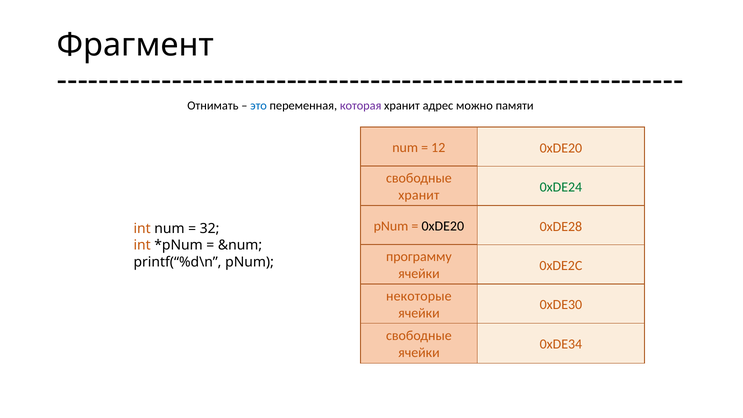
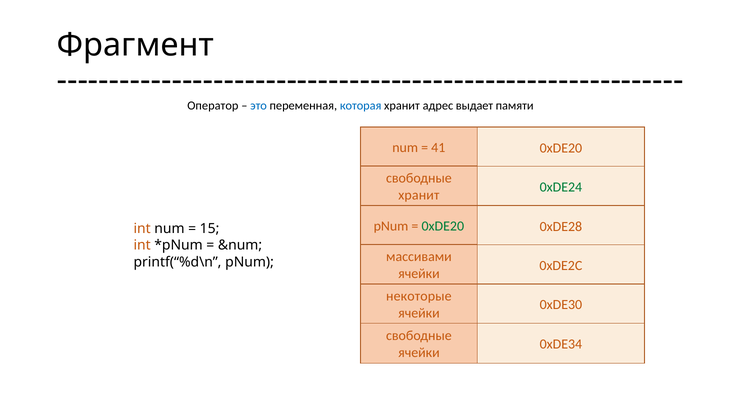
Отнимать: Отнимать -> Оператор
которая colour: purple -> blue
можно: можно -> выдает
12: 12 -> 41
0xDE20 at (443, 226) colour: black -> green
32: 32 -> 15
программу: программу -> массивами
